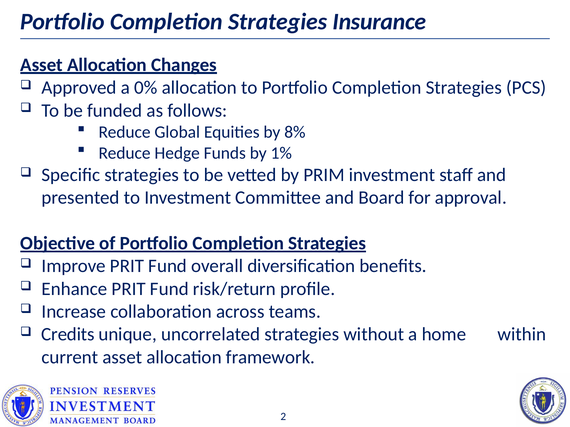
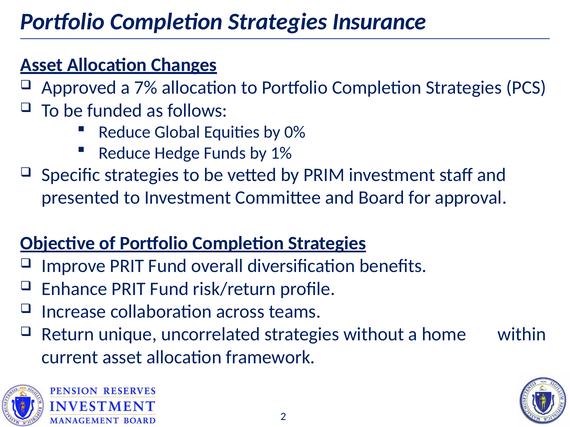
0%: 0% -> 7%
8%: 8% -> 0%
Credits: Credits -> Return
